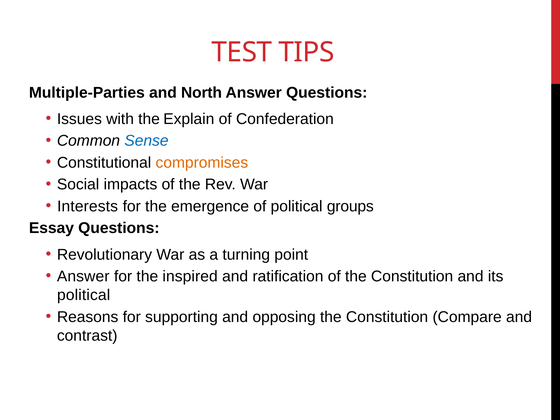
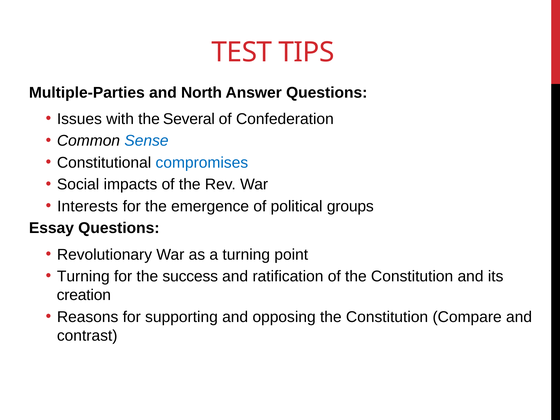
Explain: Explain -> Several
compromises colour: orange -> blue
Answer at (83, 276): Answer -> Turning
inspired: inspired -> success
political at (84, 295): political -> creation
